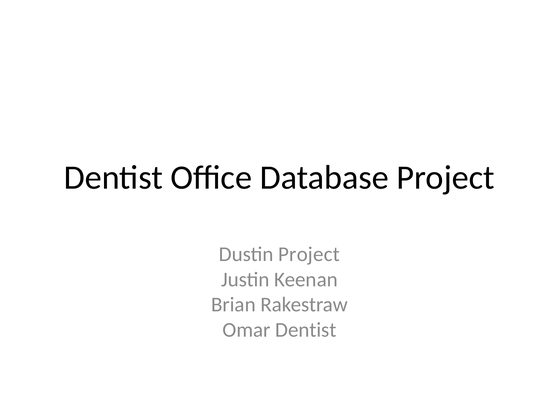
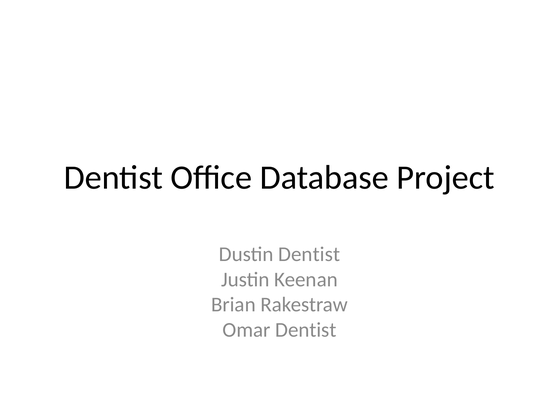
Dustin Project: Project -> Dentist
